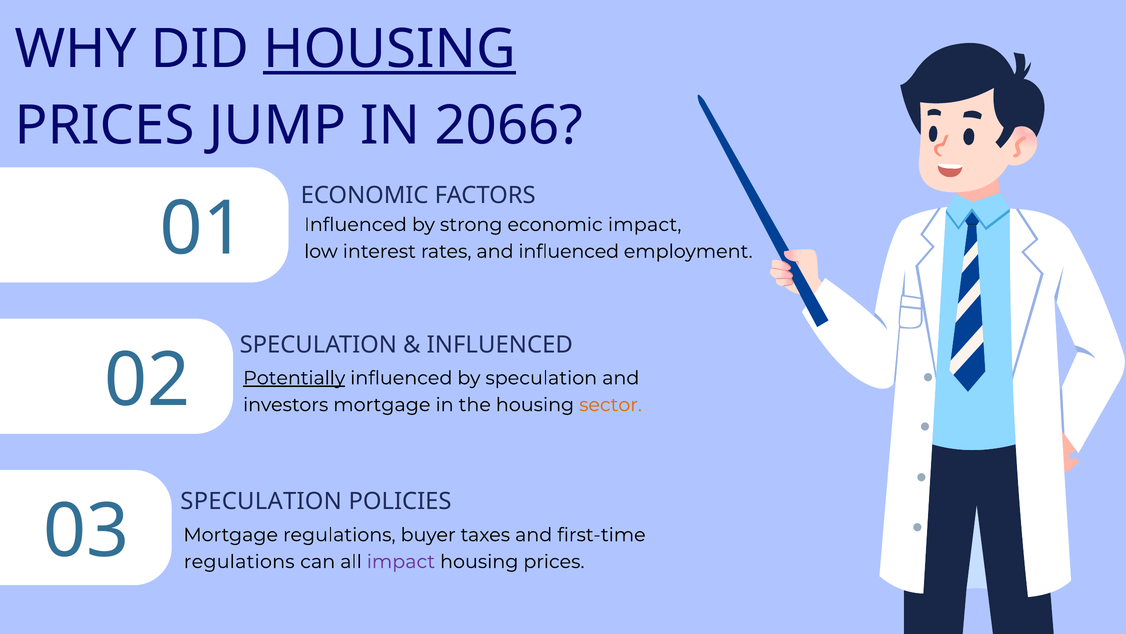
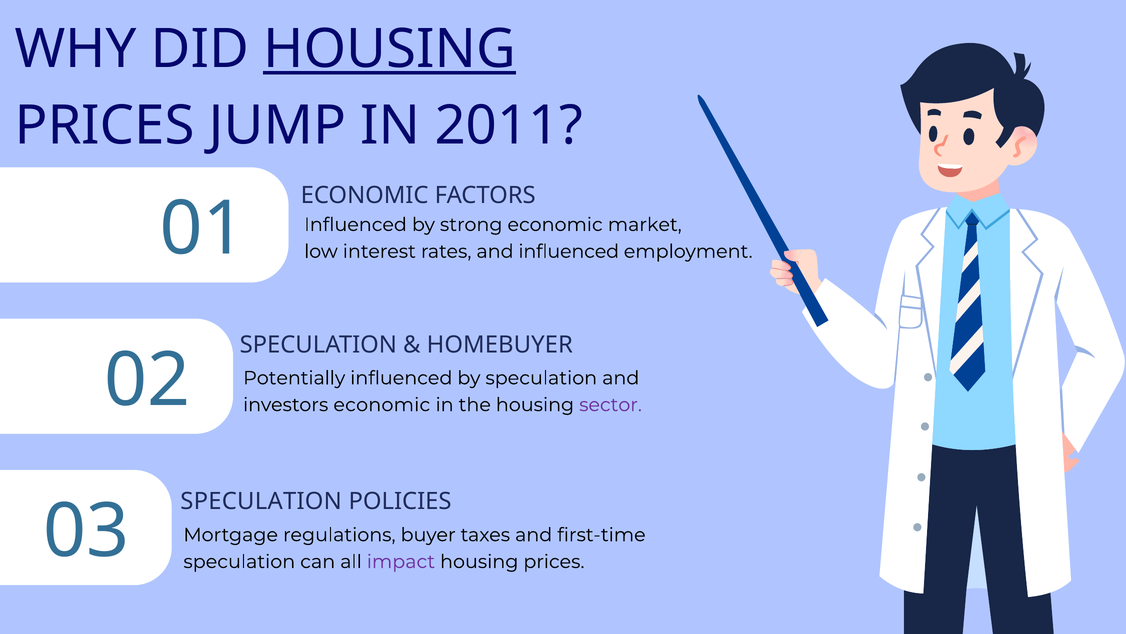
2066: 2066 -> 2011
economic impact: impact -> market
INFLUENCED at (500, 344): INFLUENCED -> HOMEBUYER
Potentially underline: present -> none
investors mortgage: mortgage -> economic
sector colour: orange -> purple
regulations at (239, 561): regulations -> speculation
